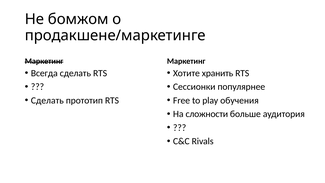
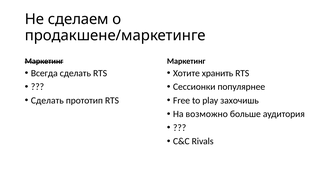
бомжом: бомжом -> сделаем
обучения: обучения -> захочишь
сложности: сложности -> возможно
